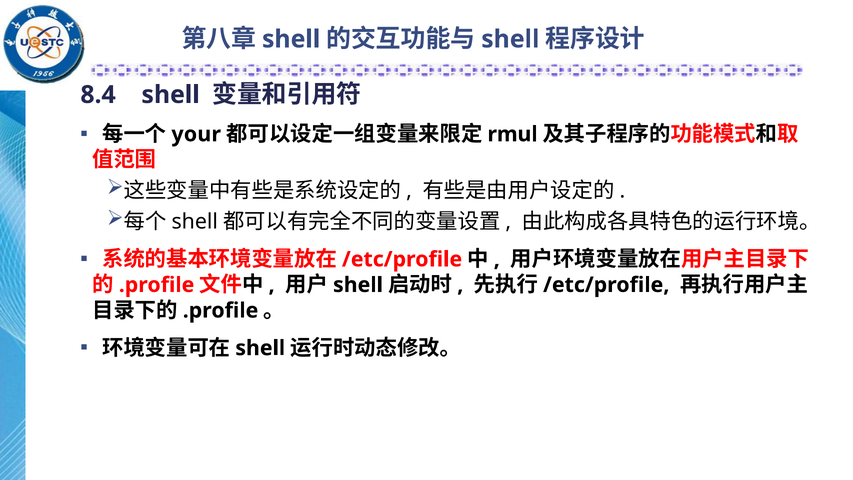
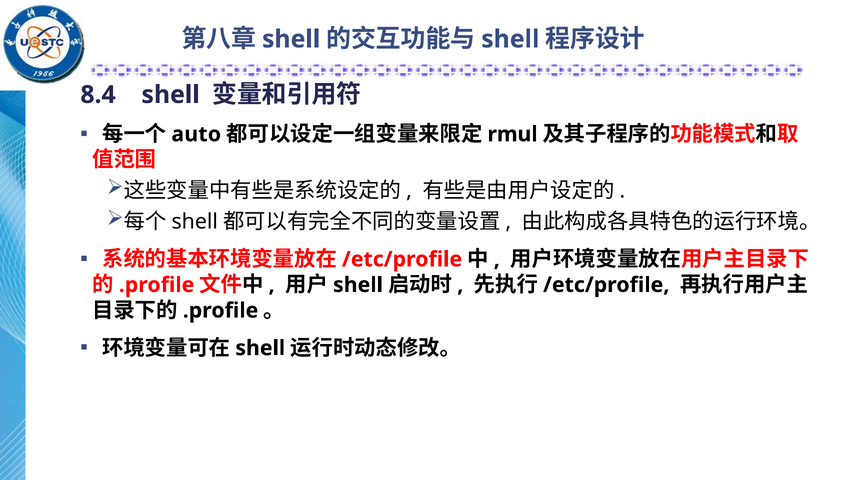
your: your -> auto
